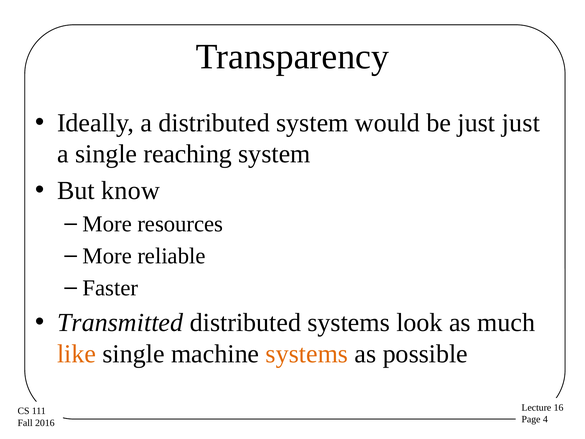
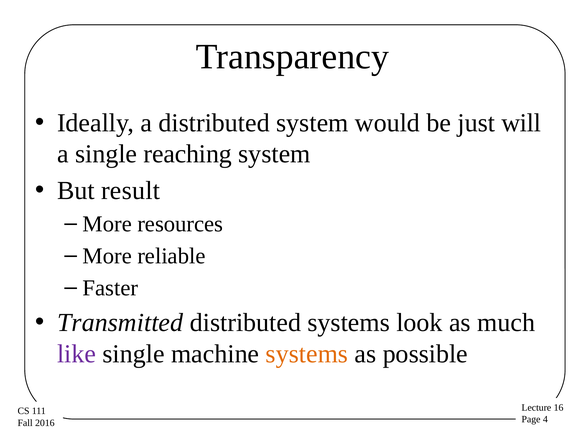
just just: just -> will
know: know -> result
like colour: orange -> purple
